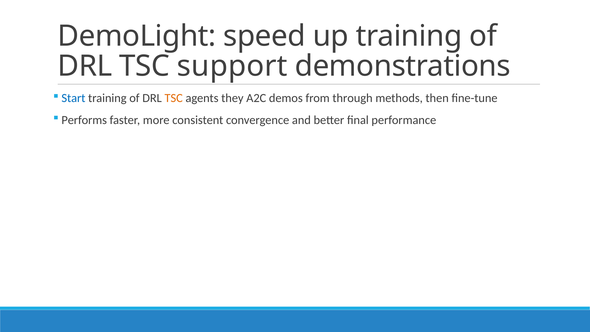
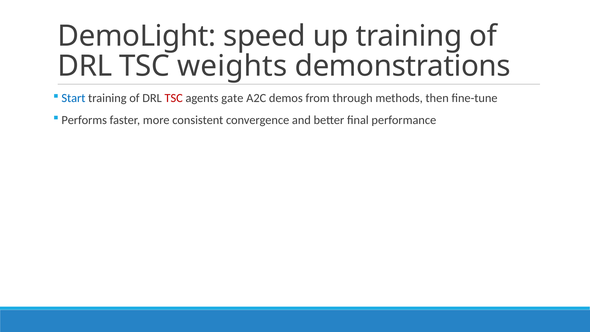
support: support -> weights
TSC at (174, 98) colour: orange -> red
they: they -> gate
